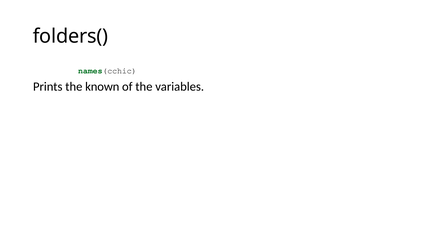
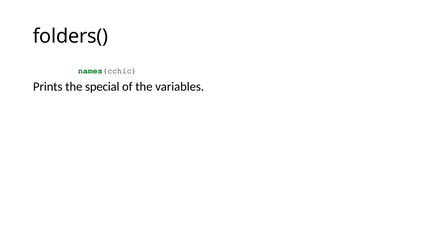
known: known -> special
